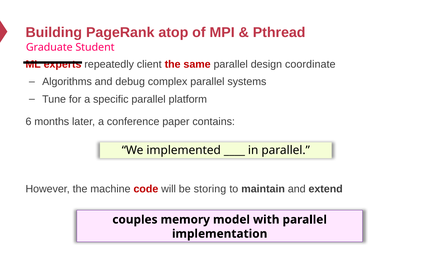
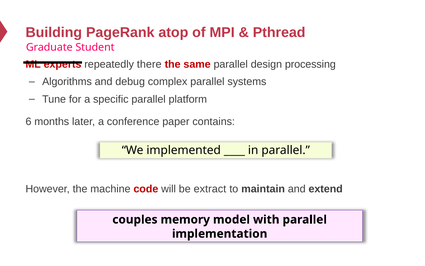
client: client -> there
coordinate: coordinate -> processing
storing: storing -> extract
